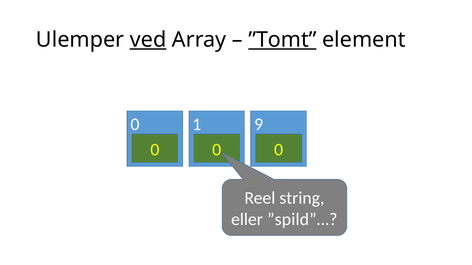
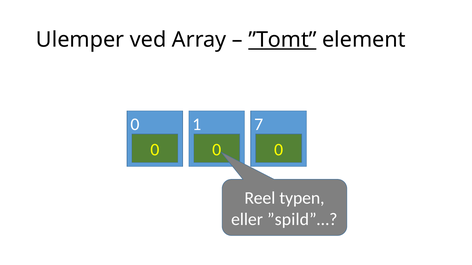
ved underline: present -> none
9: 9 -> 7
string: string -> typen
